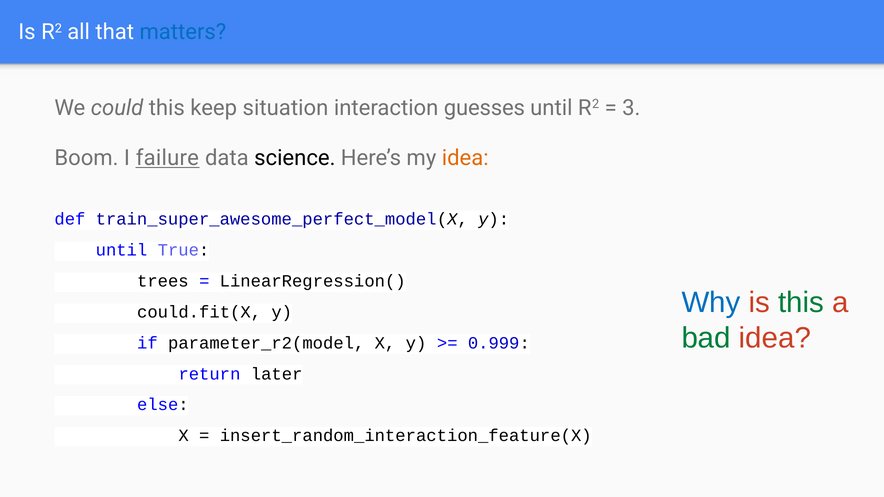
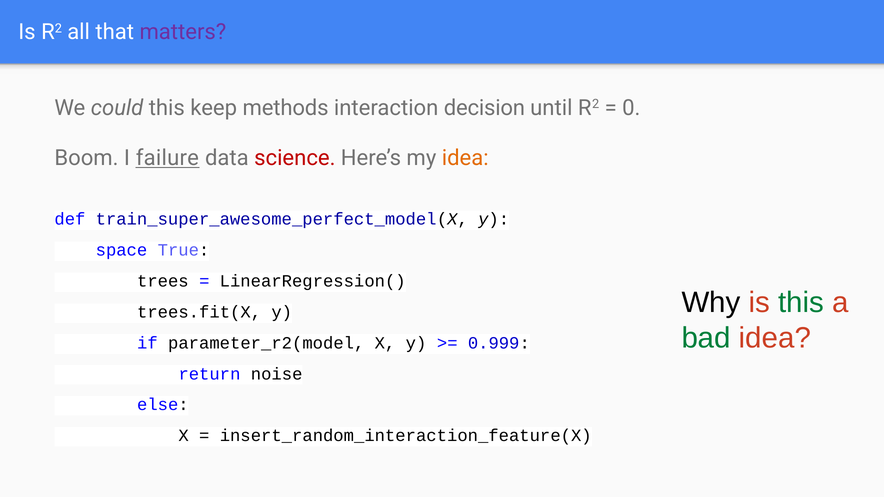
matters colour: blue -> purple
situation: situation -> methods
guesses: guesses -> decision
3: 3 -> 0
science colour: black -> red
until at (121, 250): until -> space
Why colour: blue -> black
could.fit(X: could.fit(X -> trees.fit(X
later: later -> noise
